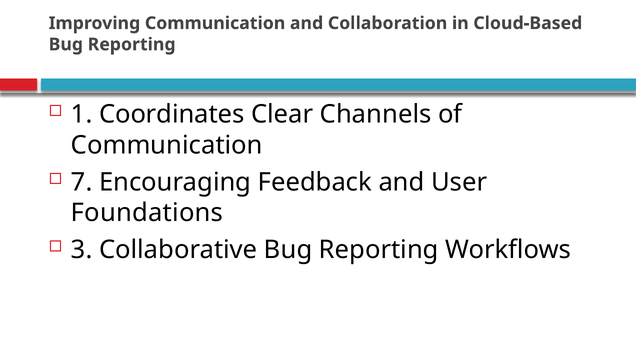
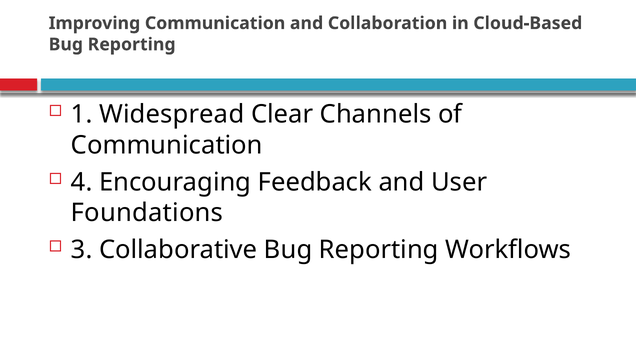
Coordinates: Coordinates -> Widespread
7: 7 -> 4
